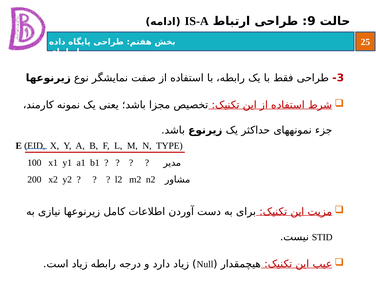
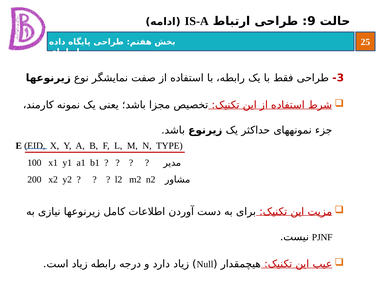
STID: STID -> PJNF
